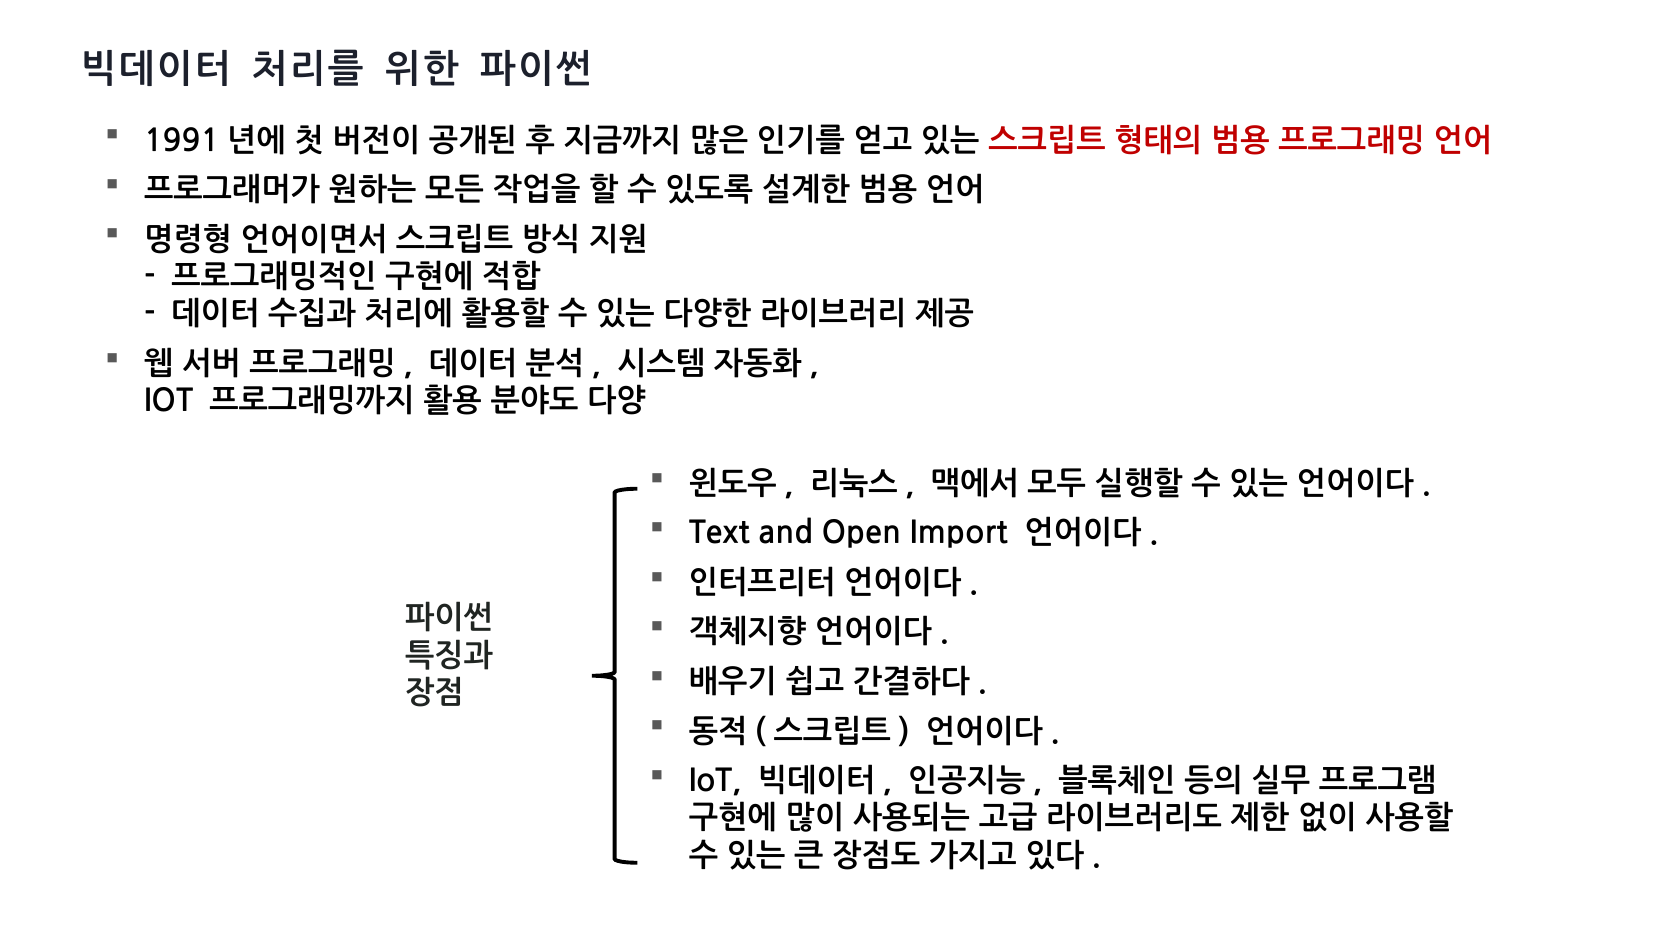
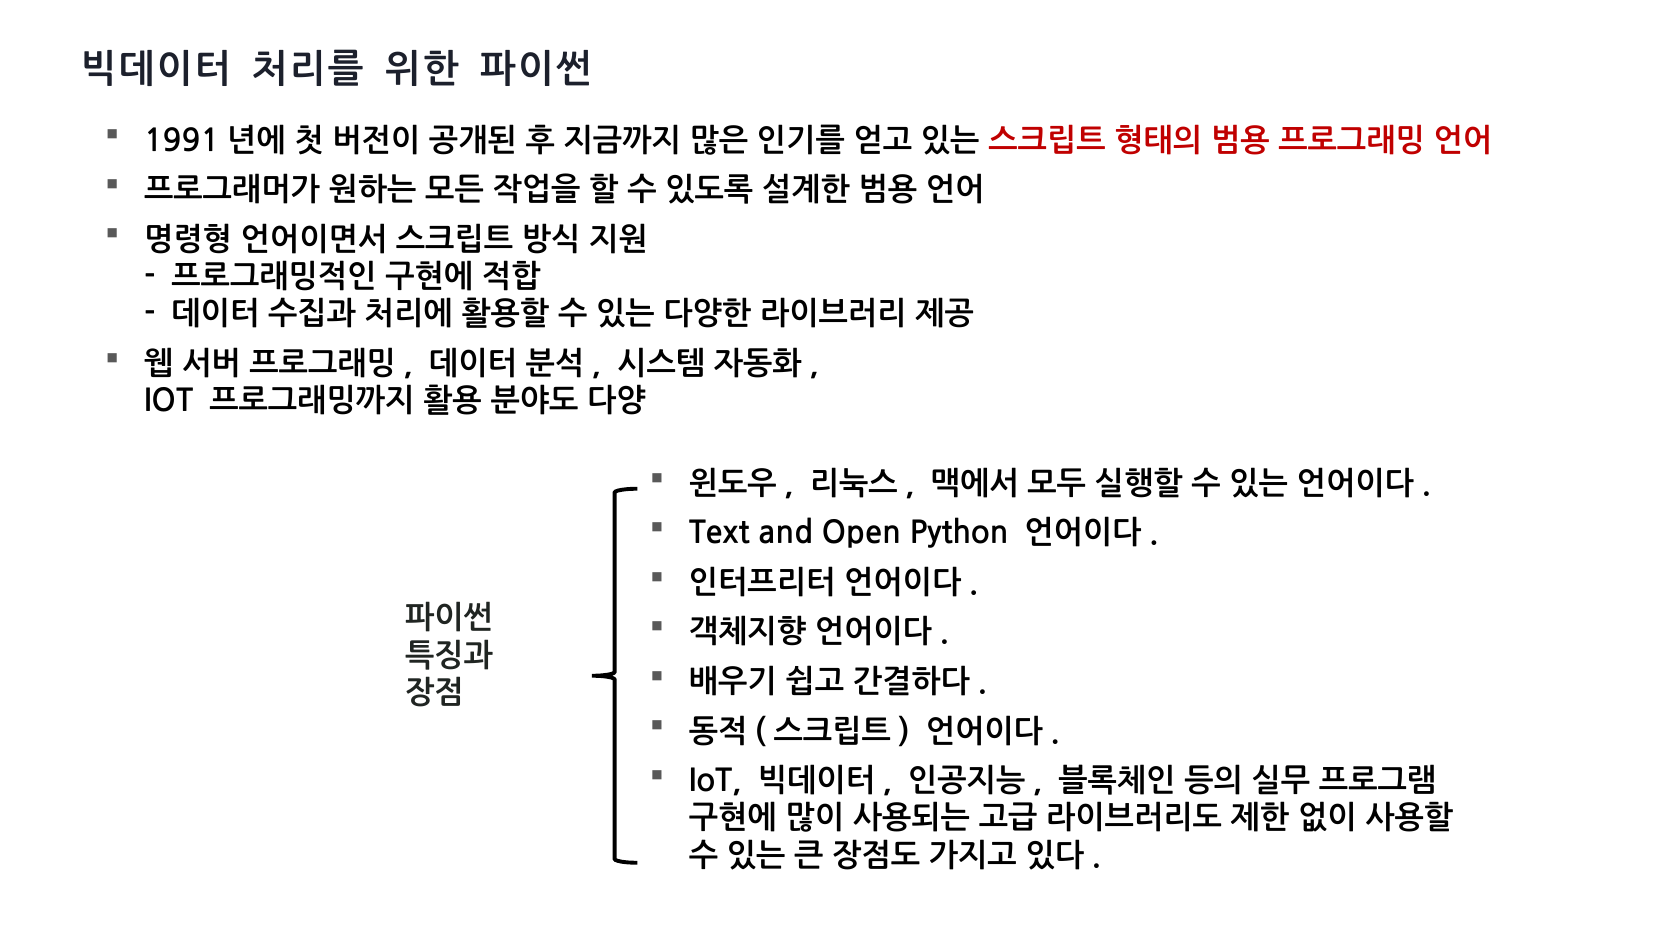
Import: Import -> Python
